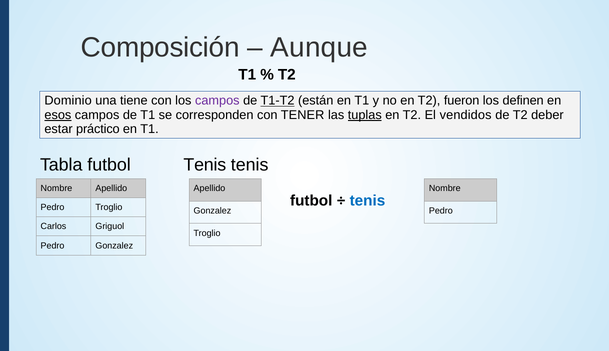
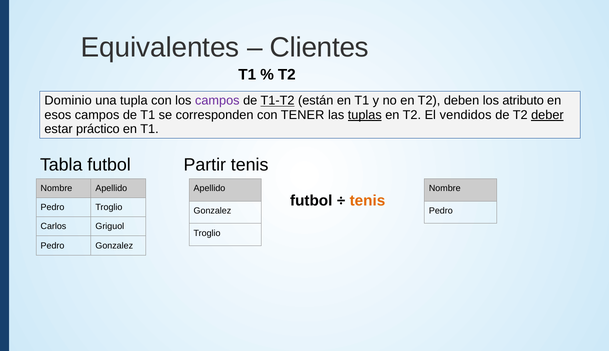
Composición: Composición -> Equivalentes
Aunque: Aunque -> Clientes
tiene: tiene -> tupla
fueron: fueron -> deben
definen: definen -> atributo
esos underline: present -> none
deber underline: none -> present
futbol Tenis: Tenis -> Partir
tenis at (367, 201) colour: blue -> orange
